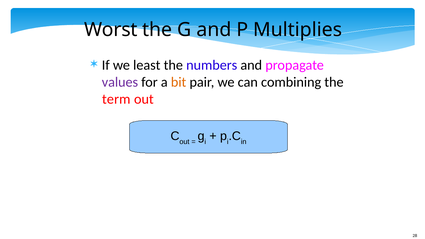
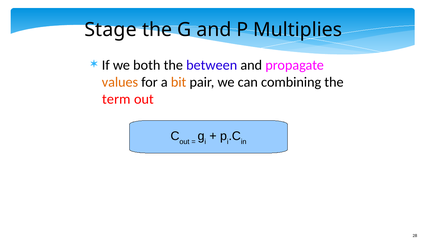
Worst: Worst -> Stage
least: least -> both
numbers: numbers -> between
values colour: purple -> orange
